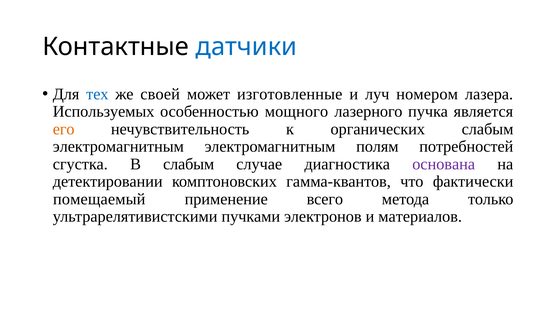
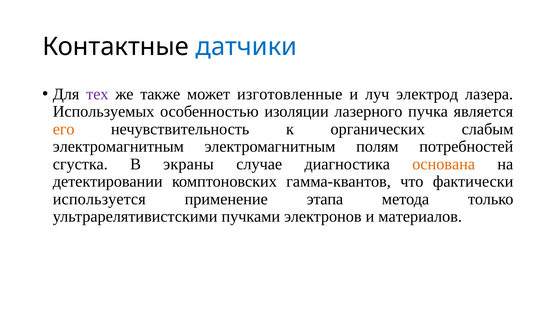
тех colour: blue -> purple
своей: своей -> также
номером: номером -> электрод
мощного: мощного -> изоляции
В слабым: слабым -> экраны
основана colour: purple -> orange
помещаемый: помещаемый -> используется
всего: всего -> этапа
